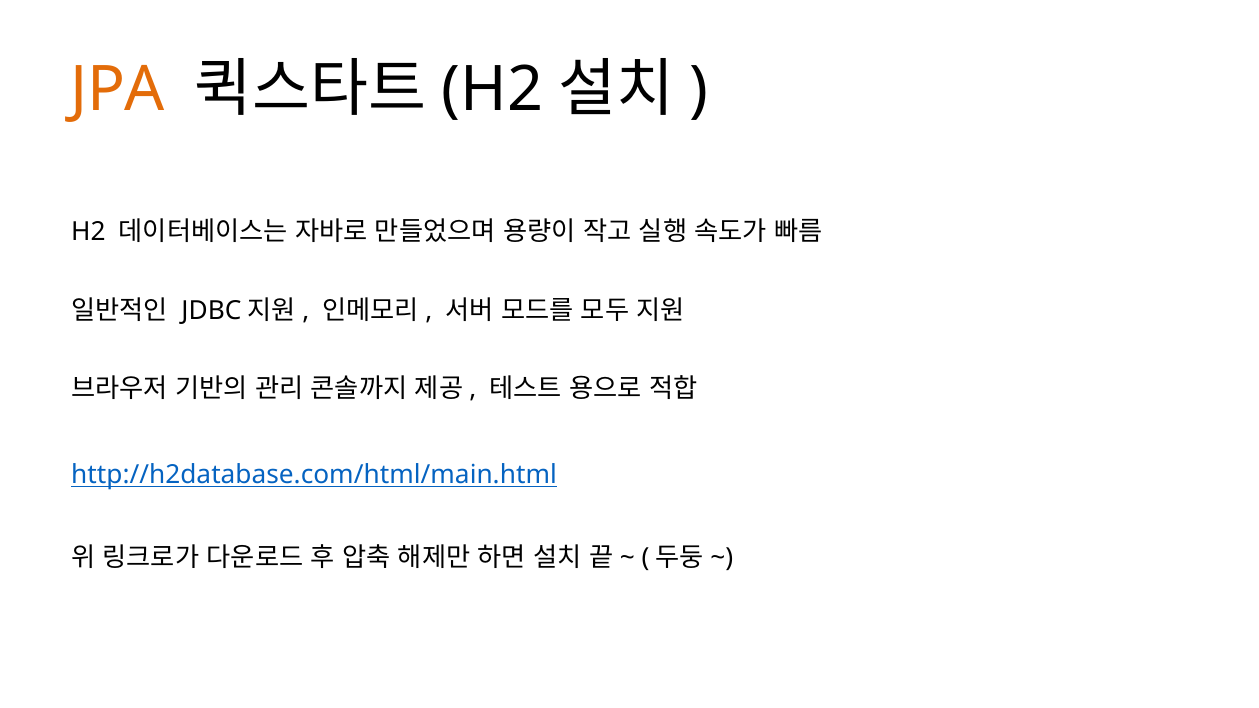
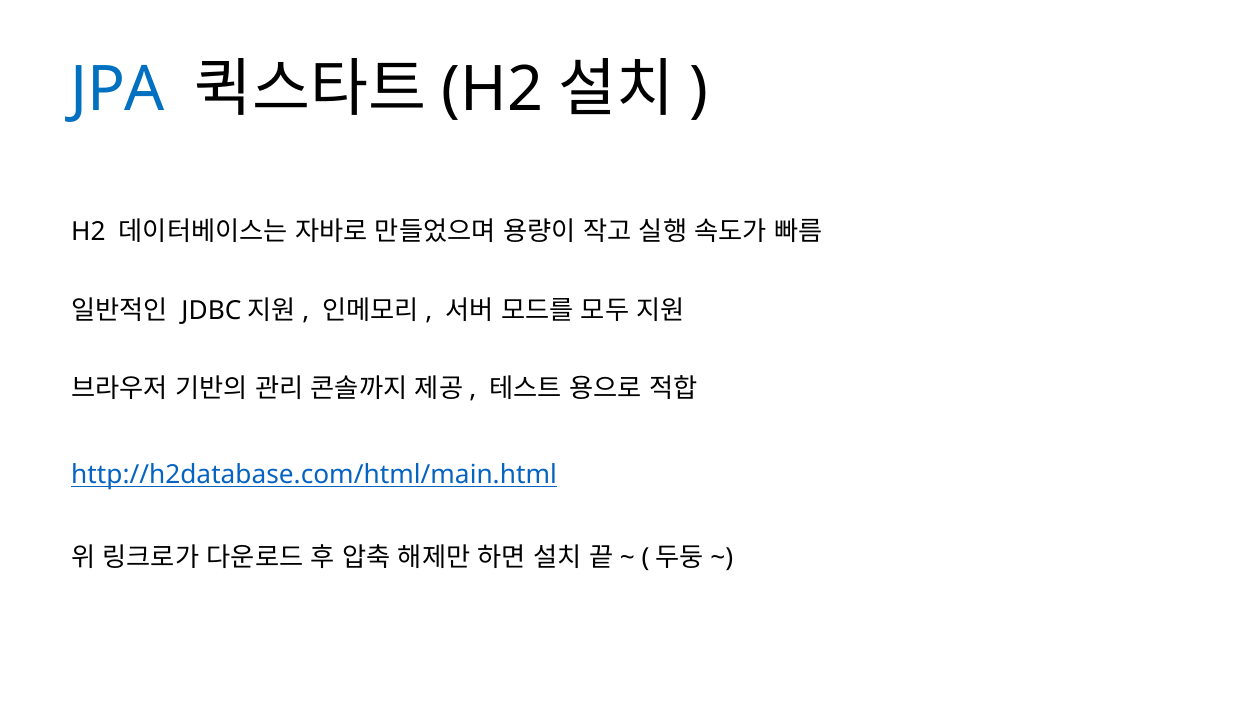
JPA colour: orange -> blue
